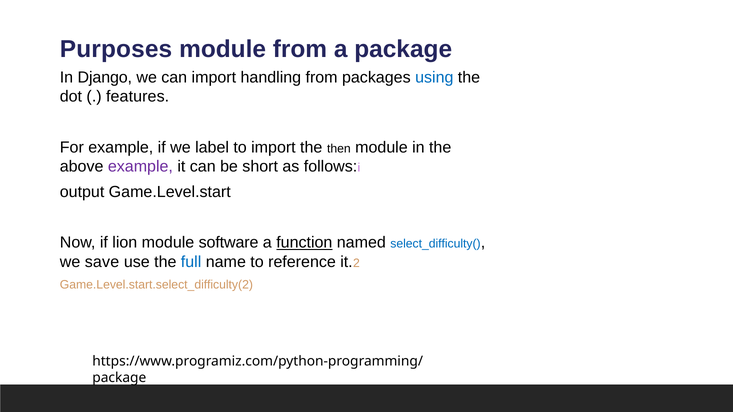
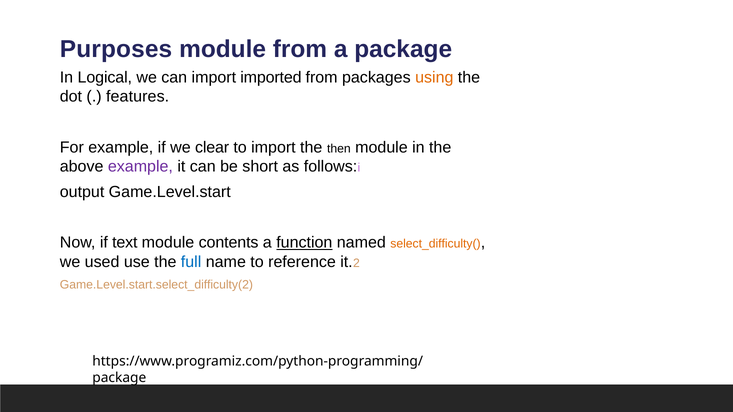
Django: Django -> Logical
handling: handling -> imported
using colour: blue -> orange
label: label -> clear
lion: lion -> text
software: software -> contents
select_difficulty( colour: blue -> orange
save: save -> used
